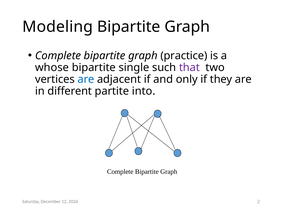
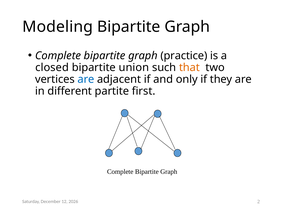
whose: whose -> closed
single: single -> union
that colour: purple -> orange
into: into -> first
